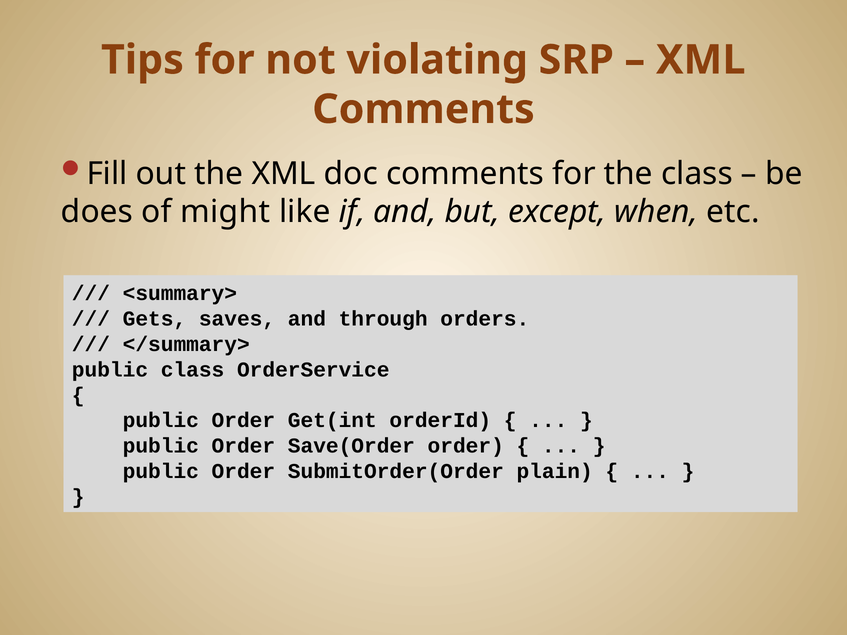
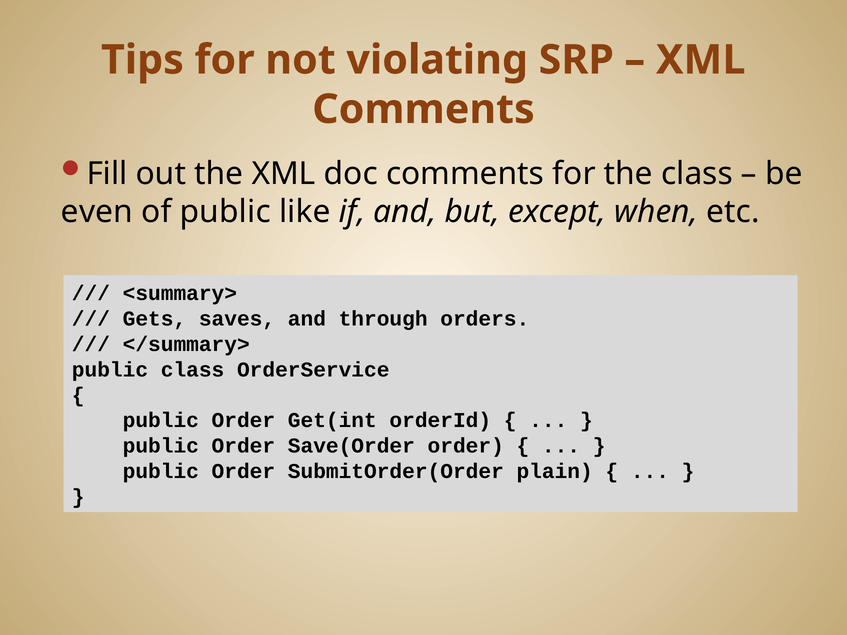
does: does -> even
of might: might -> public
